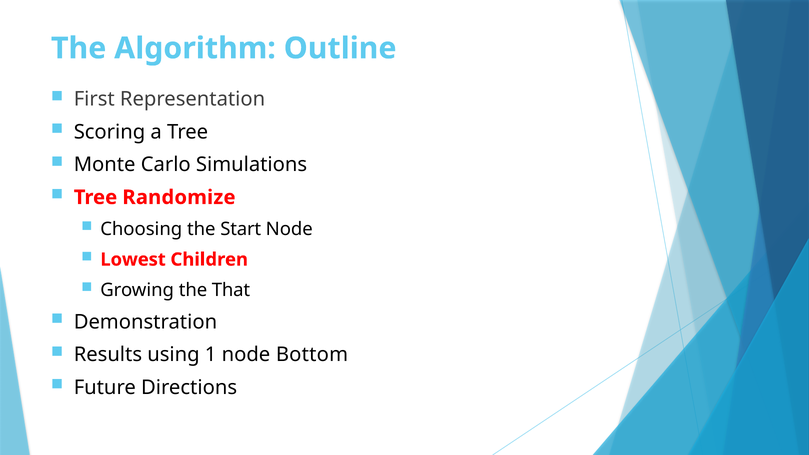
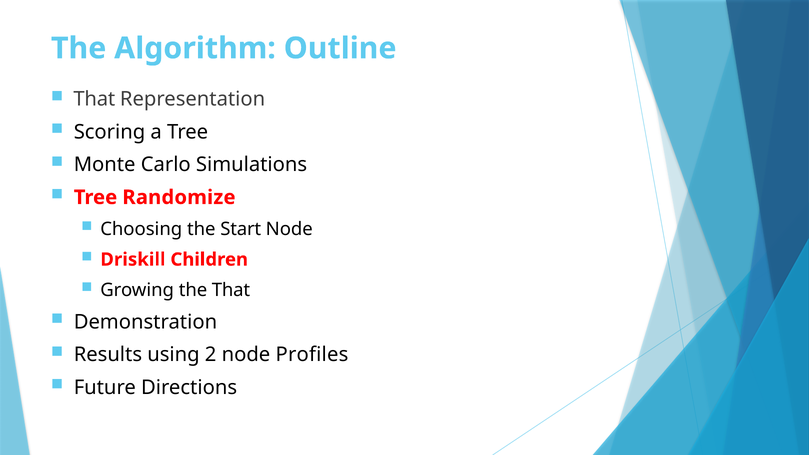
First at (94, 99): First -> That
Lowest: Lowest -> Driskill
1: 1 -> 2
Bottom: Bottom -> Profiles
